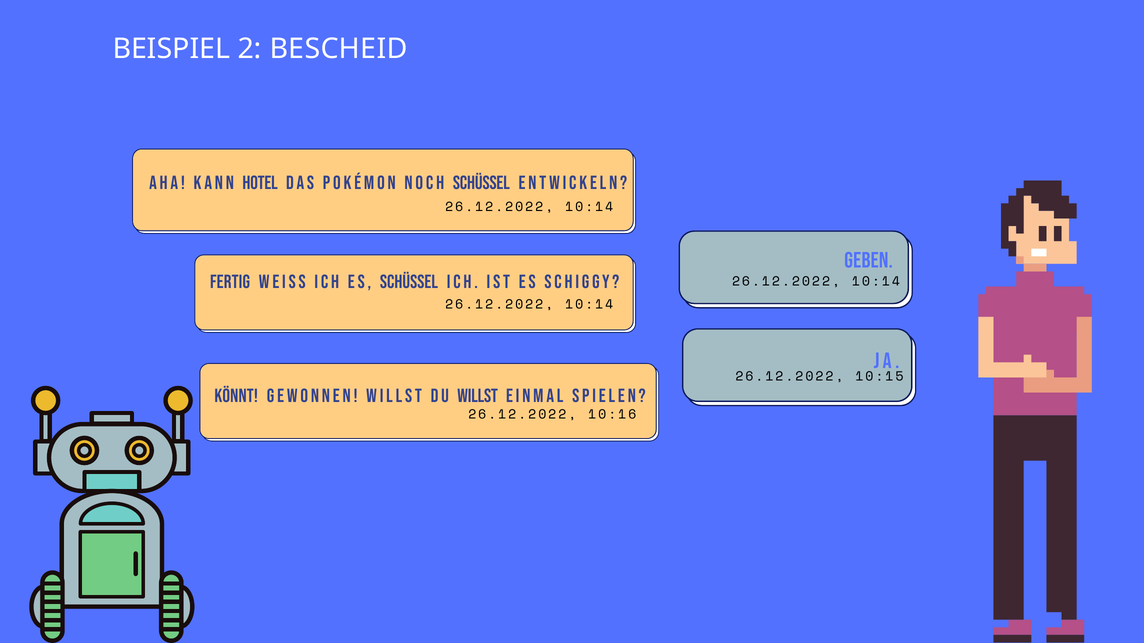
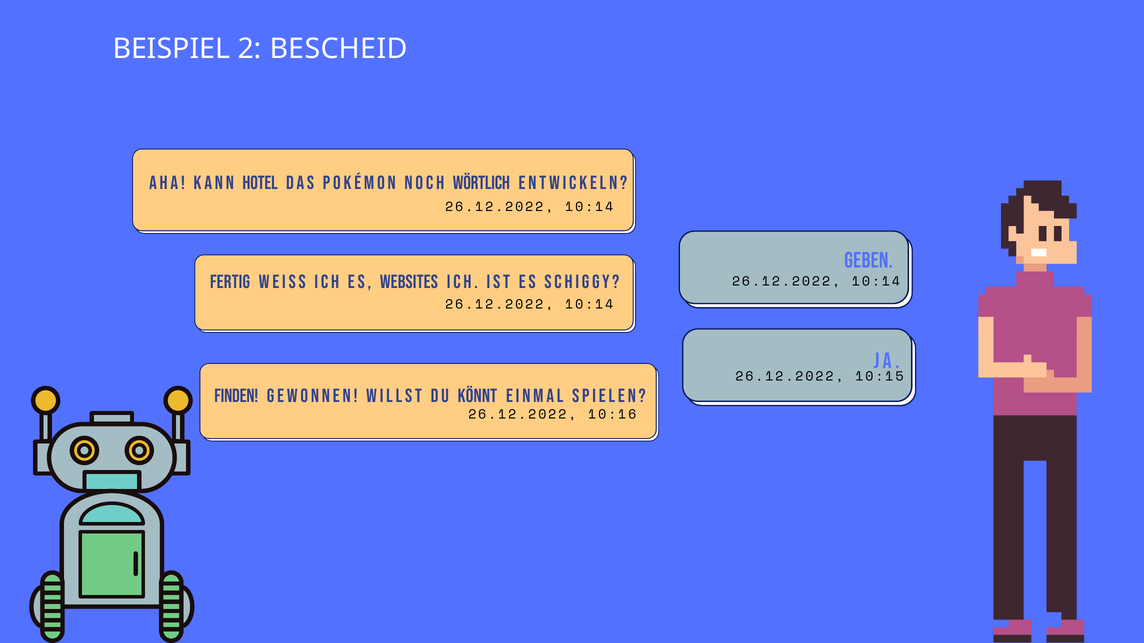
NOCH SCHÜSSEL: SCHÜSSEL -> WÖRTLICH
ES SCHÜSSEL: SCHÜSSEL -> WEBSITES
KÖNNT: KÖNNT -> FINDEN
DU WILLST: WILLST -> KÖNNT
